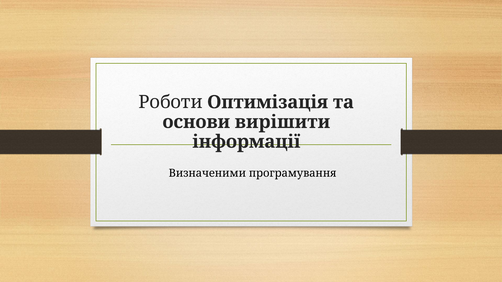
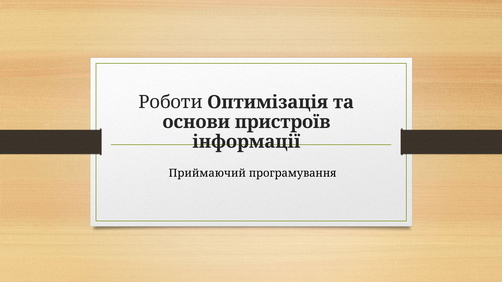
вирішити: вирішити -> пристроїв
Визначеними: Визначеними -> Приймаючий
